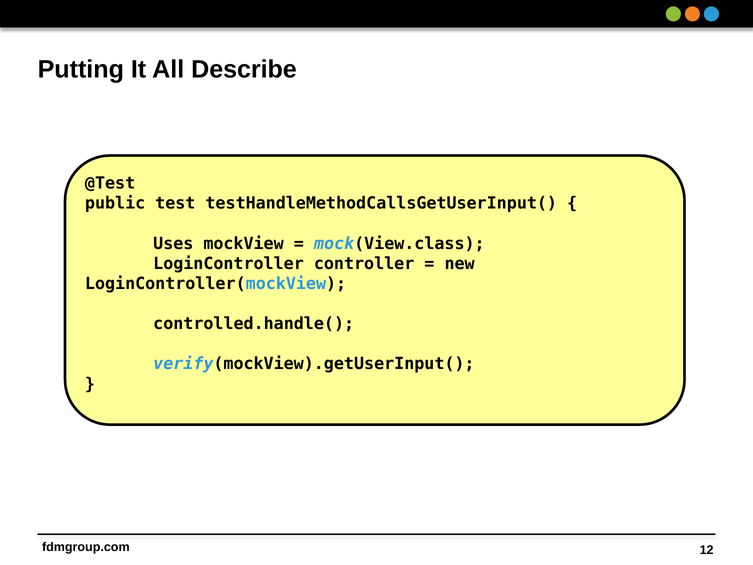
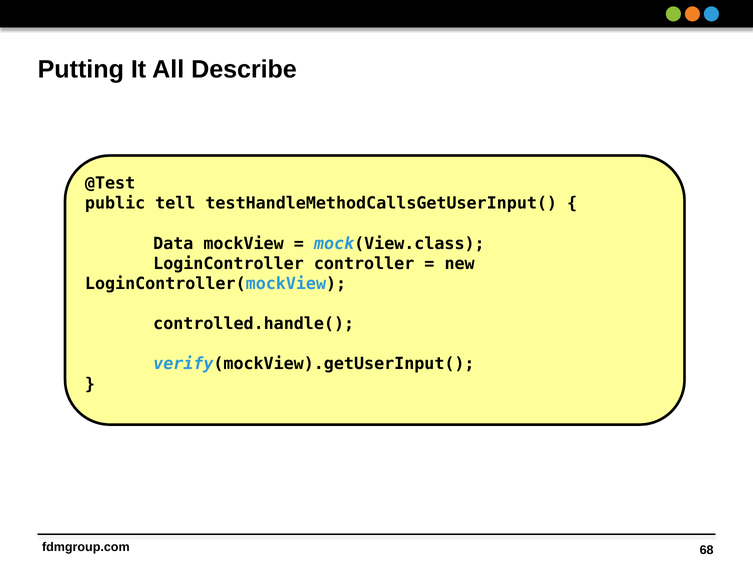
test: test -> tell
Uses: Uses -> Data
12: 12 -> 68
